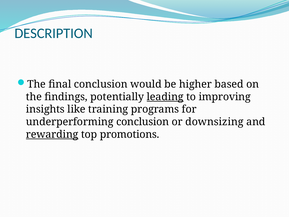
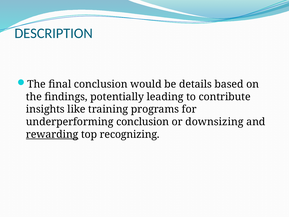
higher: higher -> details
leading underline: present -> none
improving: improving -> contribute
promotions: promotions -> recognizing
